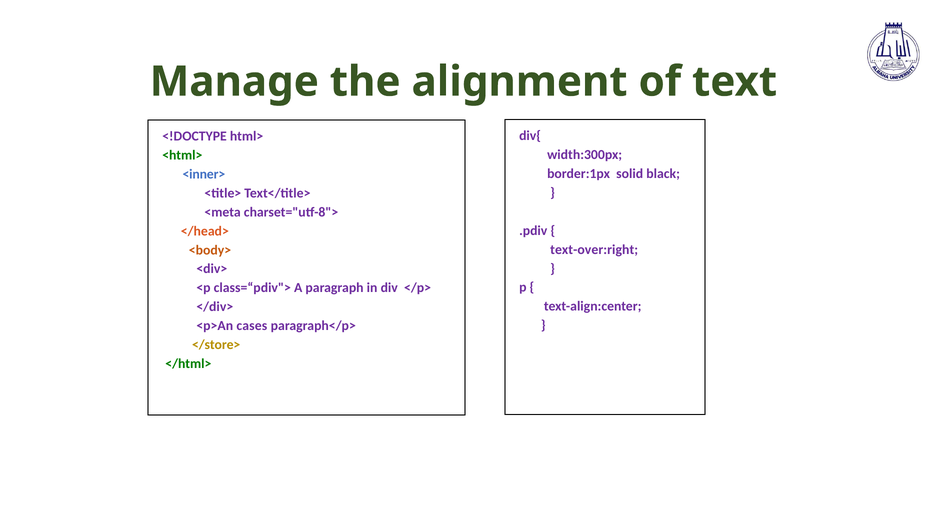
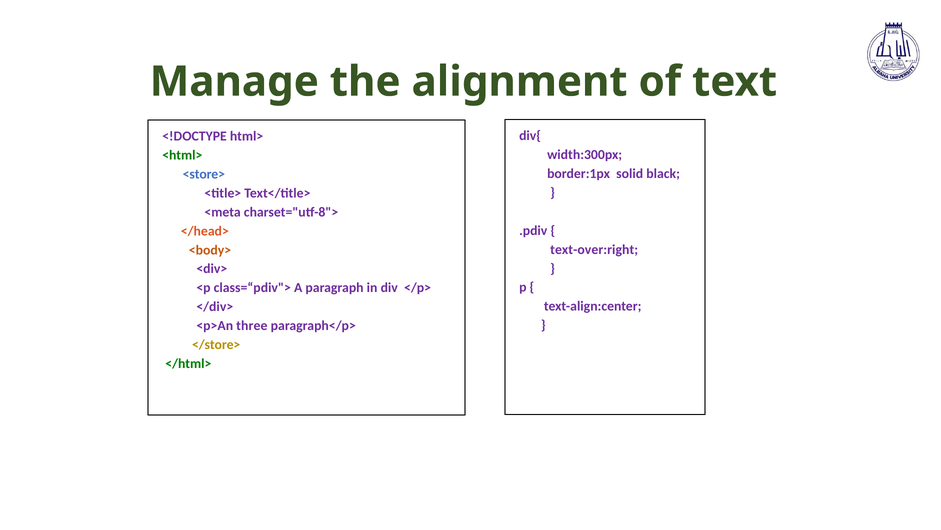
<inner>: <inner> -> <store>
cases: cases -> three
